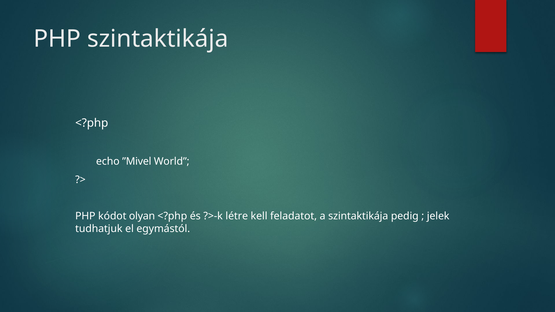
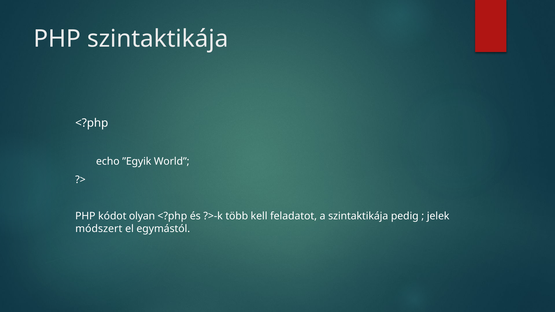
”Mivel: ”Mivel -> ”Egyik
létre: létre -> több
tudhatjuk: tudhatjuk -> módszert
